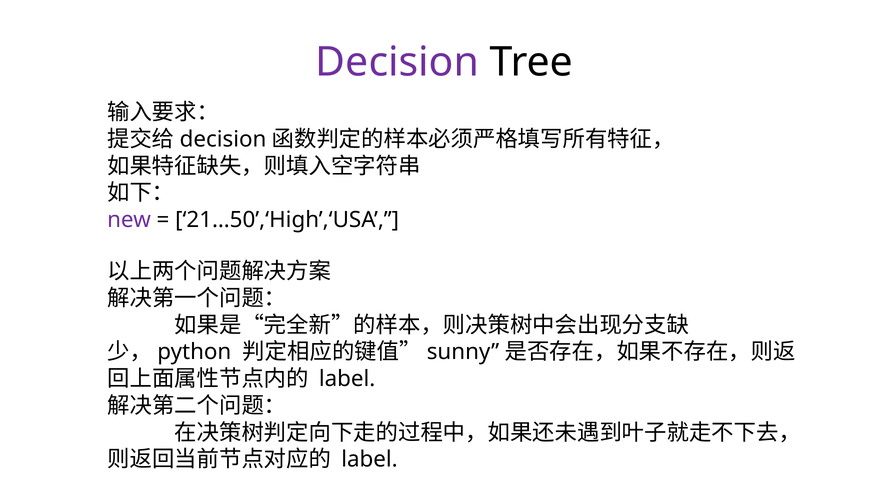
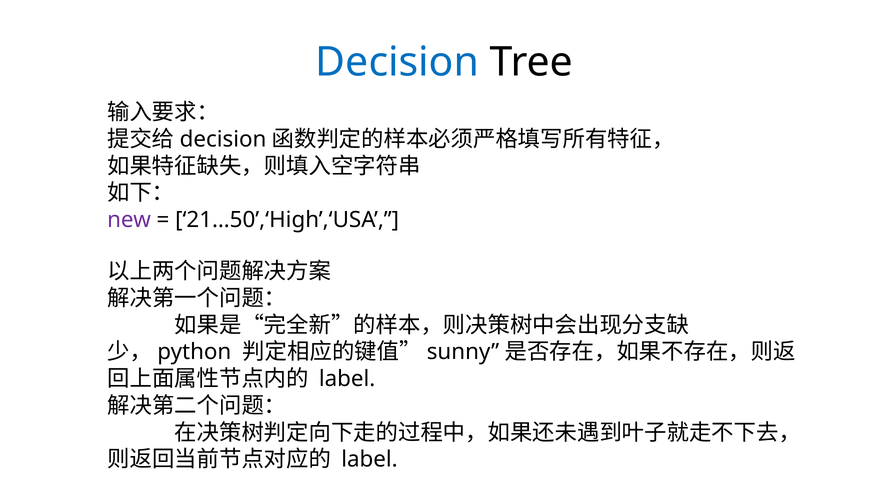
Decision at (397, 62) colour: purple -> blue
